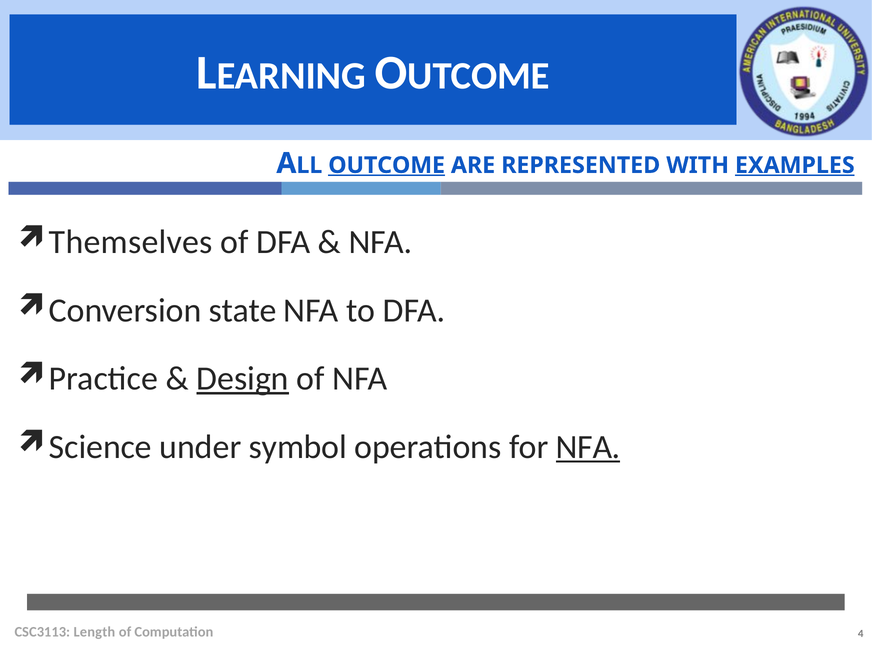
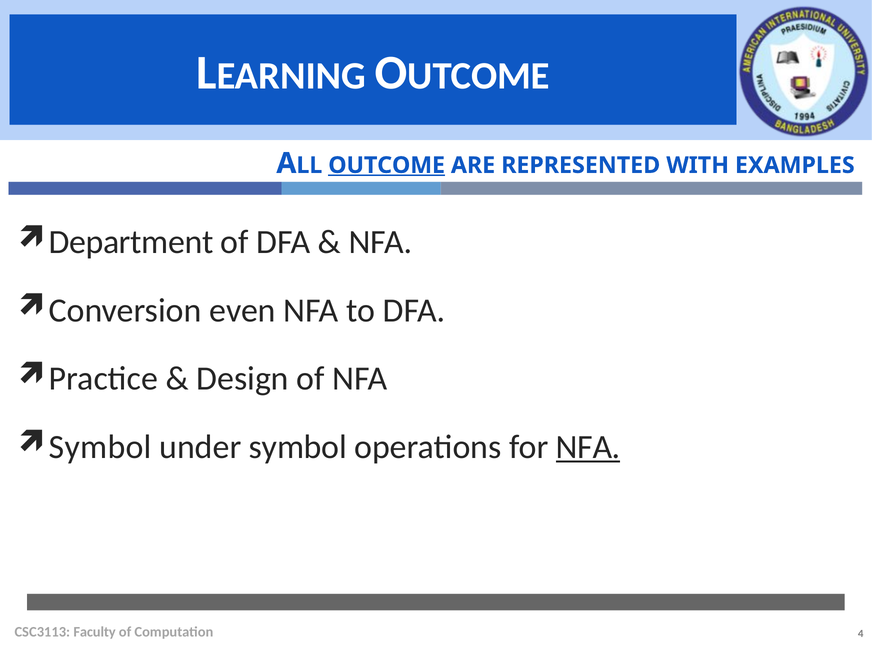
EXAMPLES underline: present -> none
Themselves: Themselves -> Department
state: state -> even
Design underline: present -> none
Science at (100, 447): Science -> Symbol
Length: Length -> Faculty
